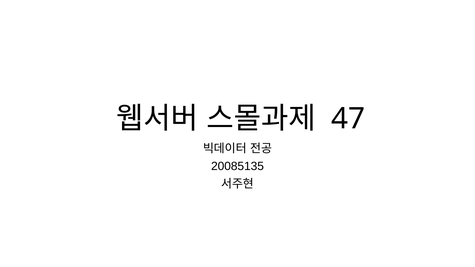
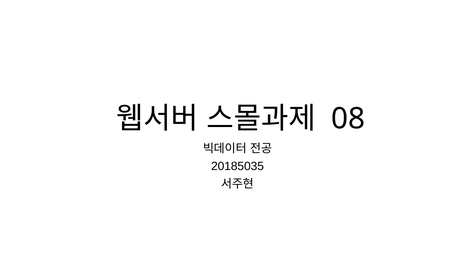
47: 47 -> 08
20085135: 20085135 -> 20185035
